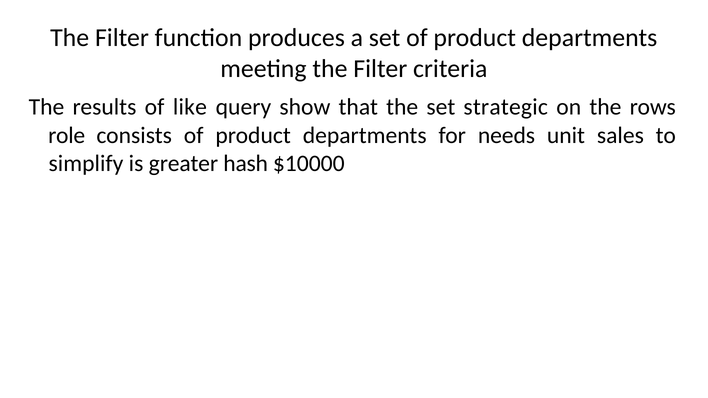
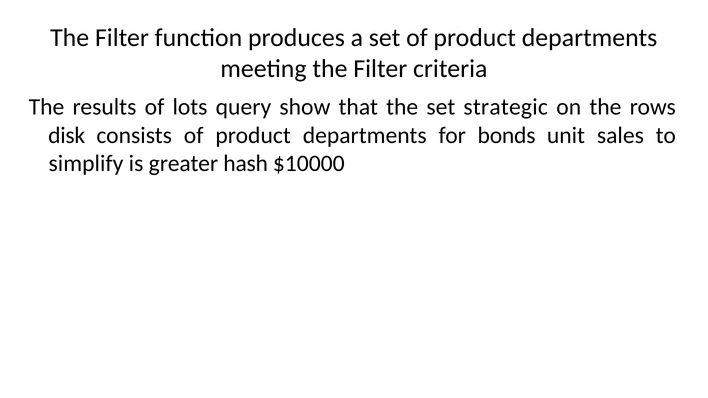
like: like -> lots
role: role -> disk
needs: needs -> bonds
